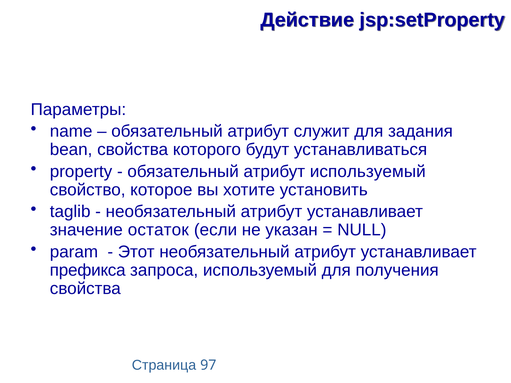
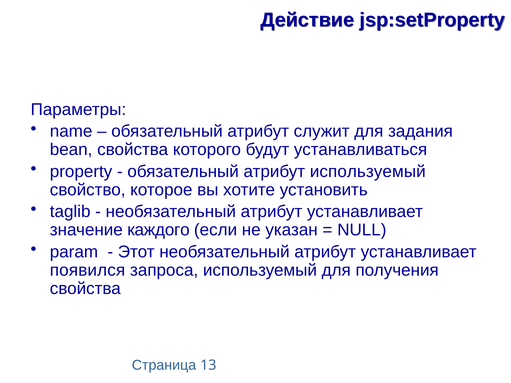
остаток: остаток -> каждого
префикса: префикса -> появился
97: 97 -> 13
